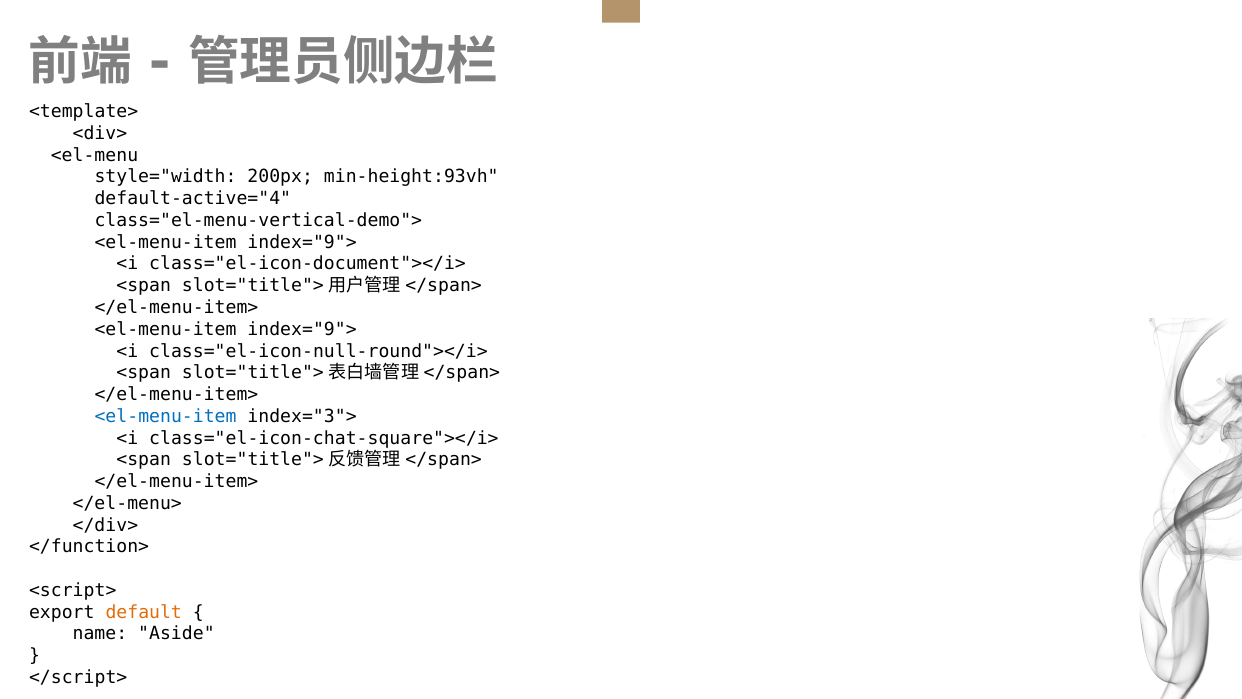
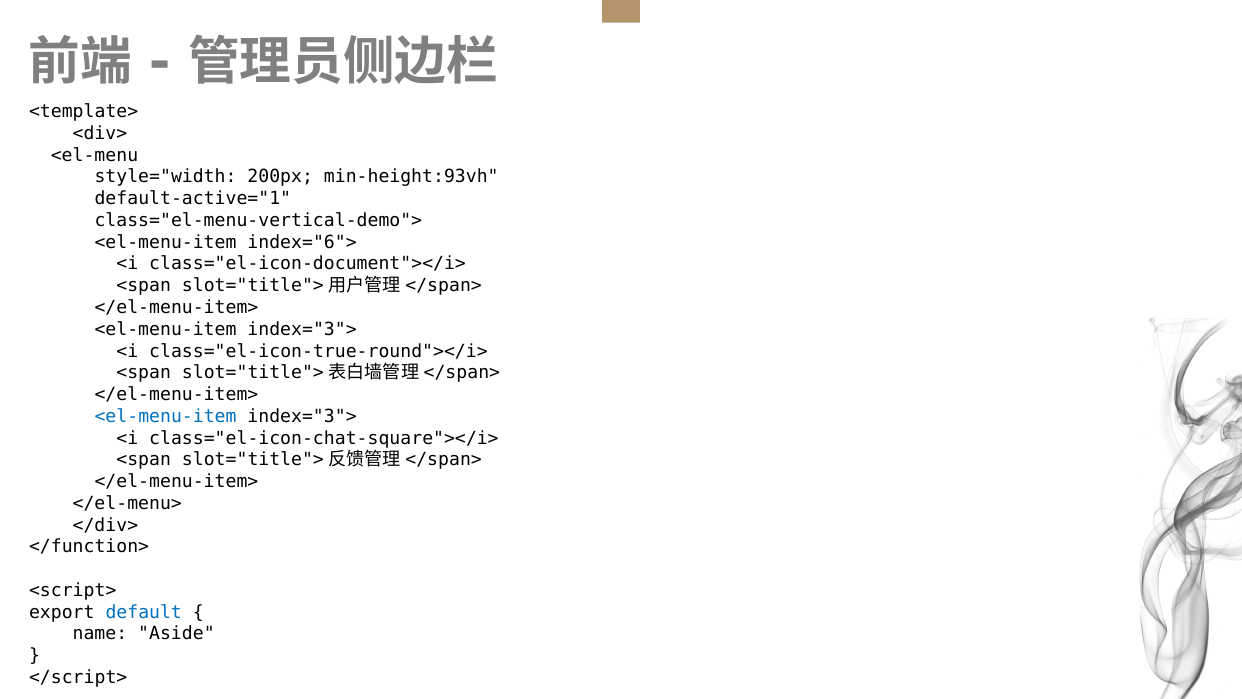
default-active="4: default-active="4 -> default-active="1
index="9"> at (302, 242): index="9"> -> index="6">
index="9"> at (302, 329): index="9"> -> index="3">
class="el-icon-null-round"></i>: class="el-icon-null-round"></i> -> class="el-icon-true-round"></i>
default colour: orange -> blue
